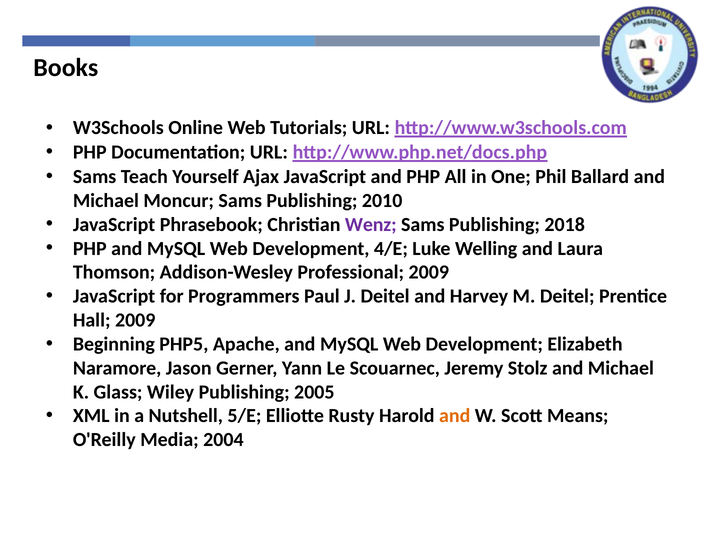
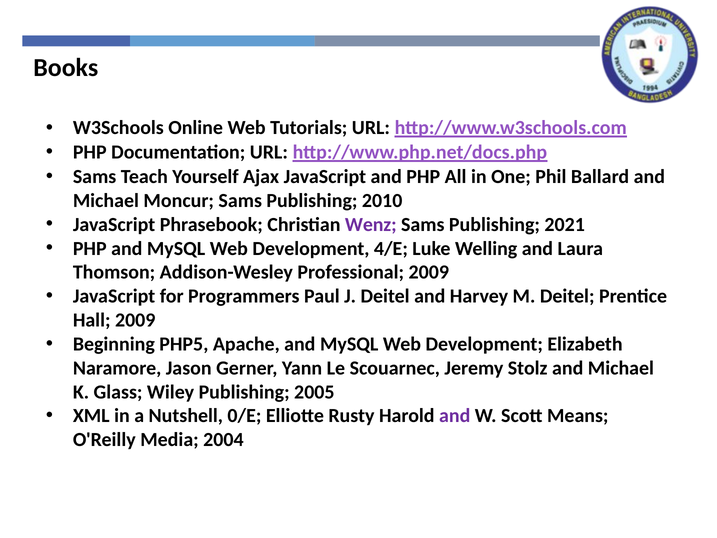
2018: 2018 -> 2021
5/E: 5/E -> 0/E
and at (455, 416) colour: orange -> purple
